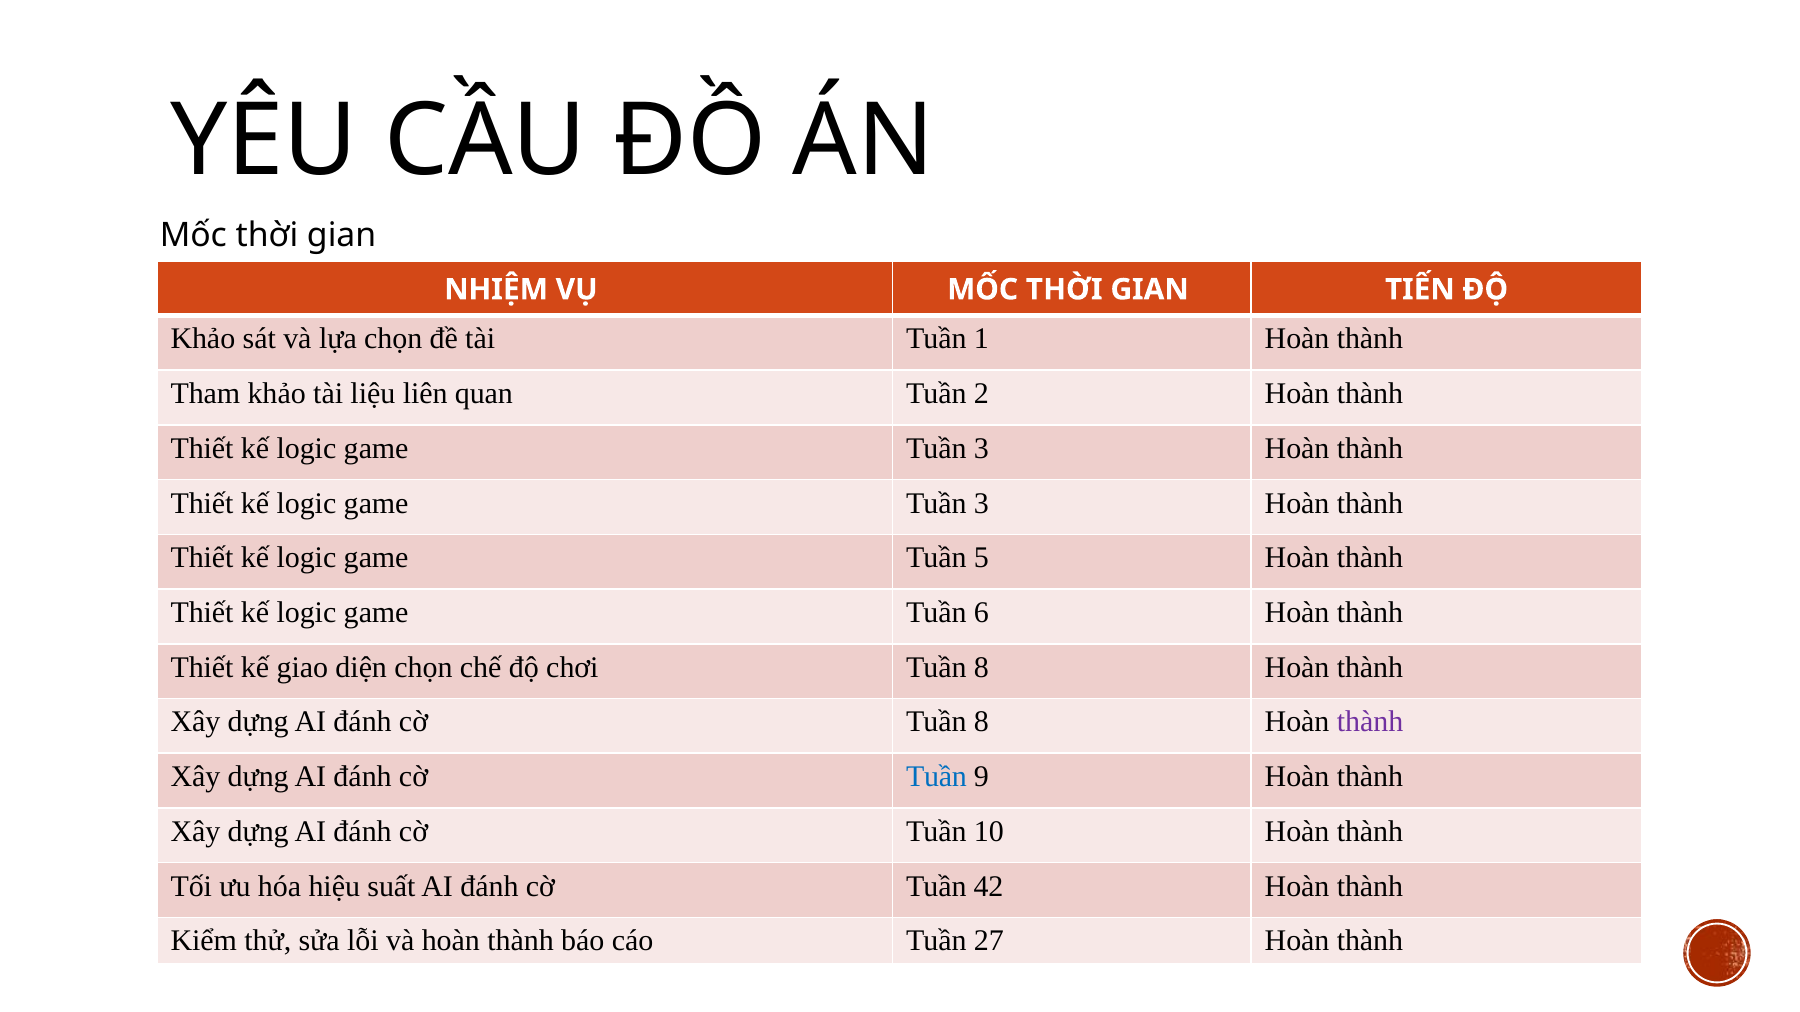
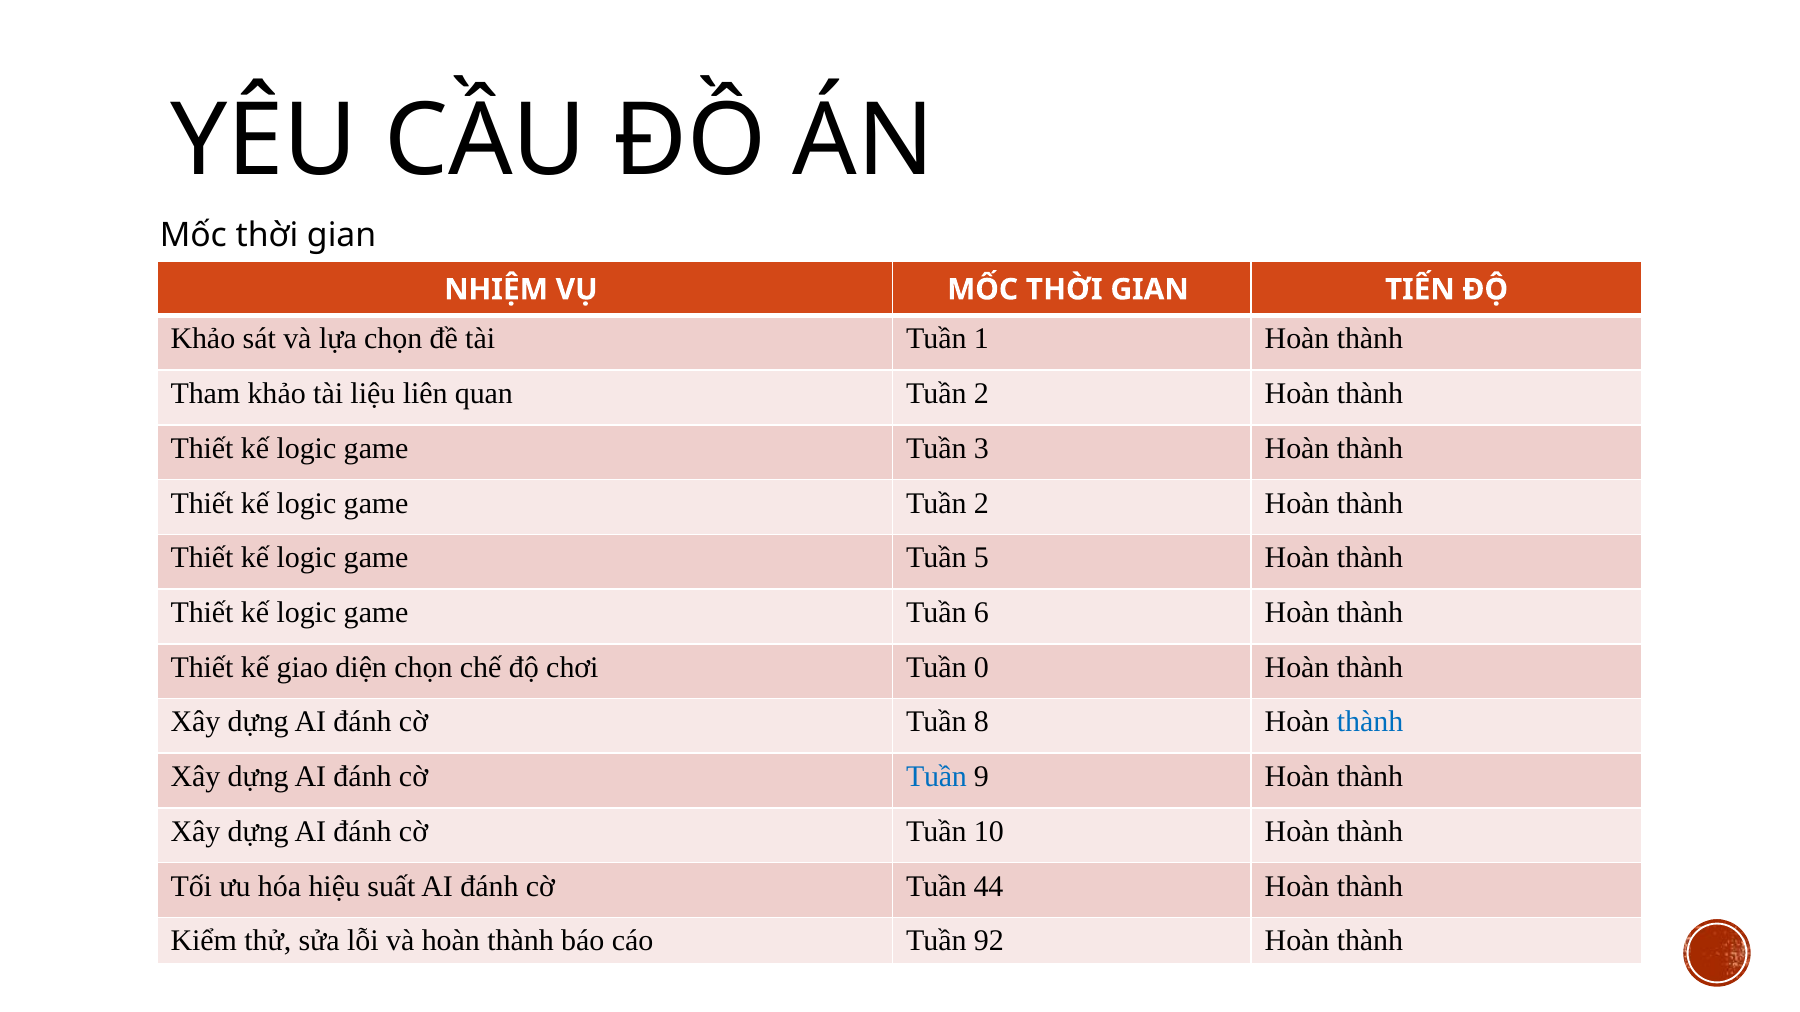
3 at (981, 503): 3 -> 2
chơi Tuần 8: 8 -> 0
thành at (1370, 722) colour: purple -> blue
42: 42 -> 44
27: 27 -> 92
